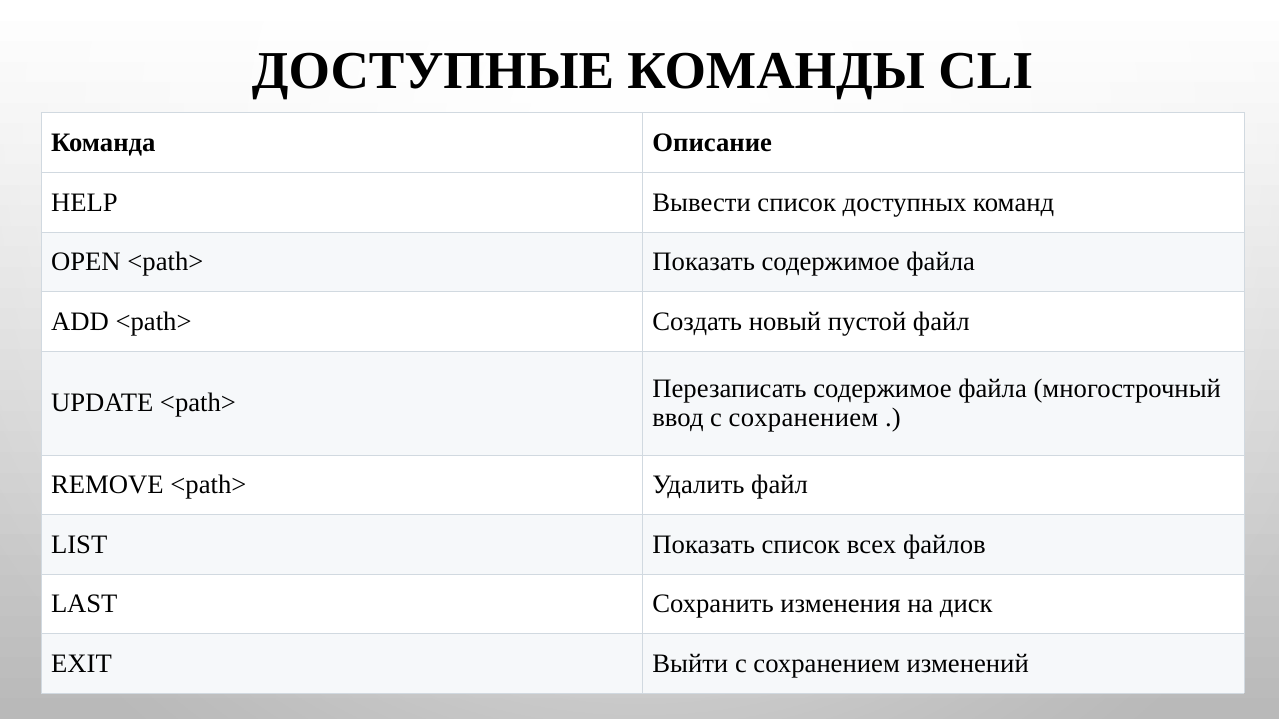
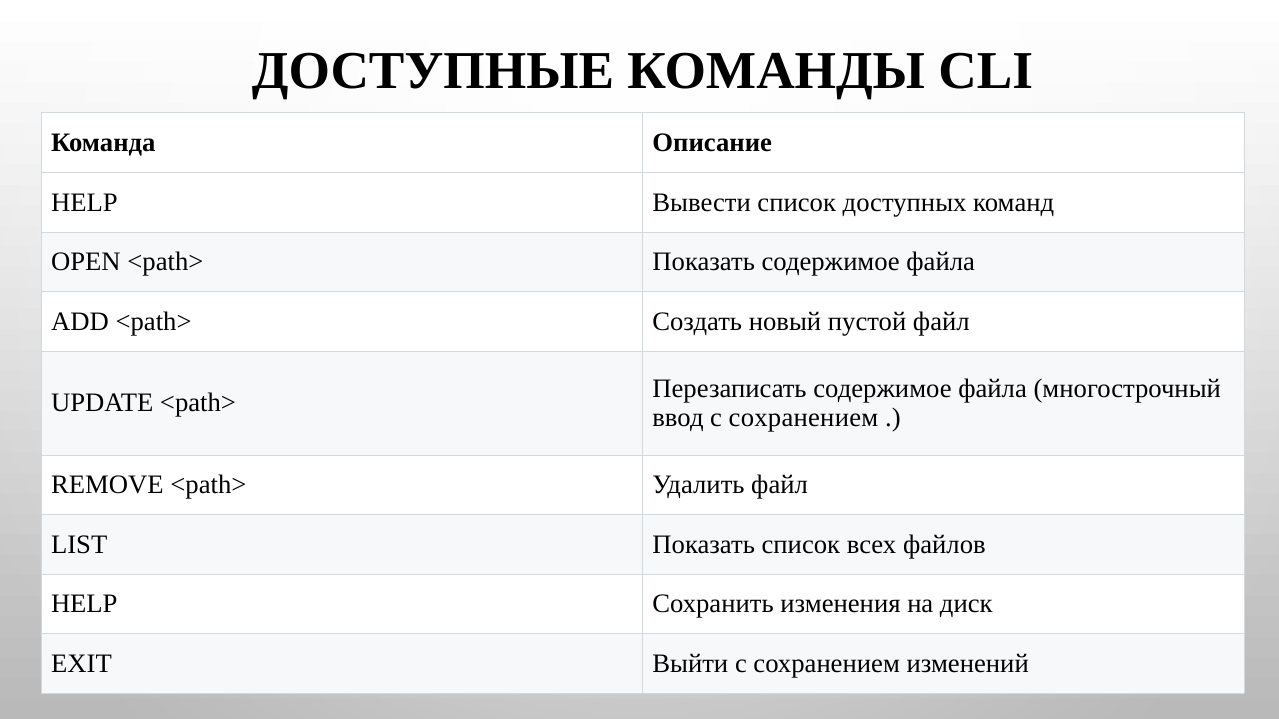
LAST at (84, 604): LAST -> HELP
